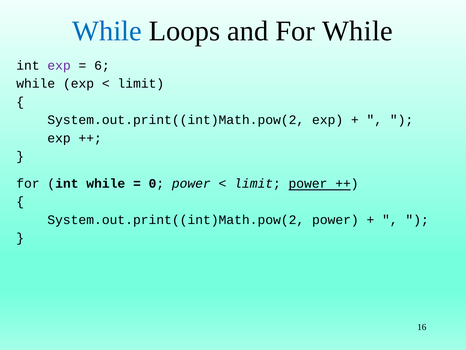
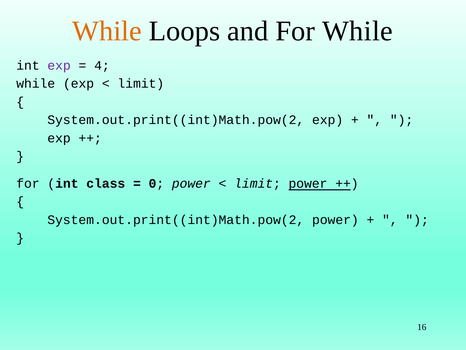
While at (107, 31) colour: blue -> orange
6: 6 -> 4
int while: while -> class
